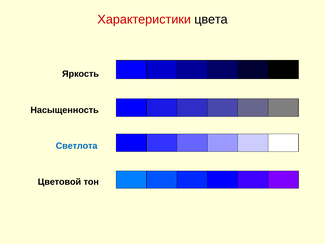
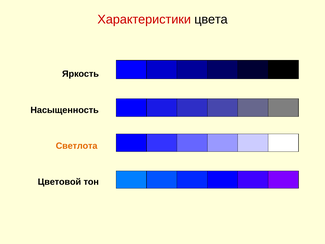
Светлота colour: blue -> orange
